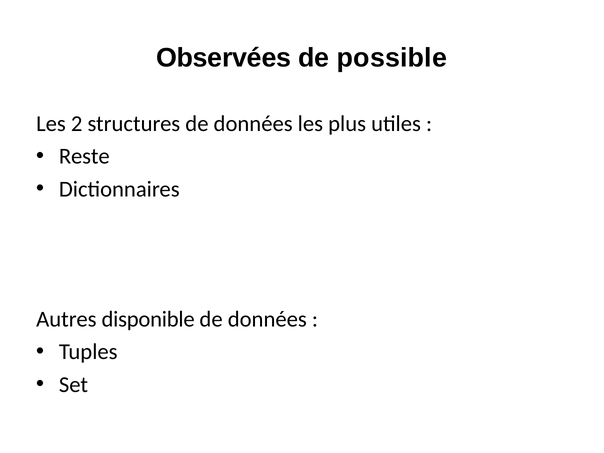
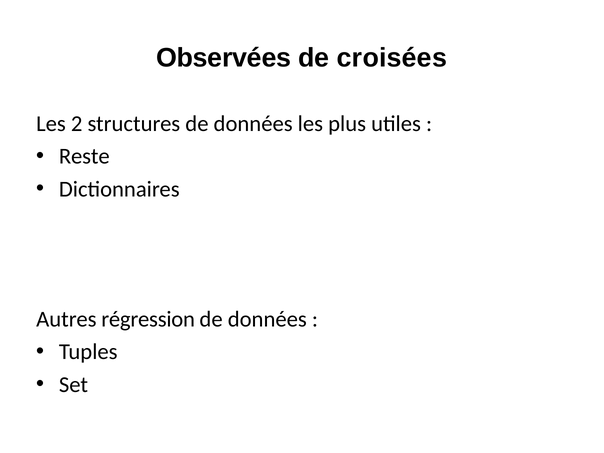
possible: possible -> croisées
disponible: disponible -> régression
